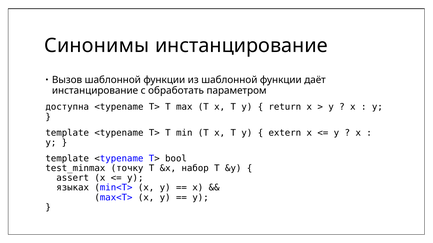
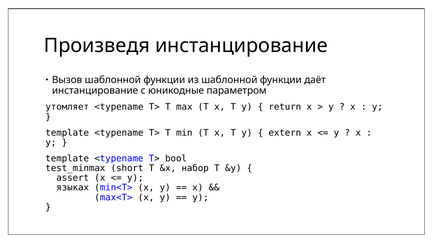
Синонимы: Синонимы -> Произведя
обработать: обработать -> юникодные
доступна: доступна -> утомляет
точку: точку -> short
